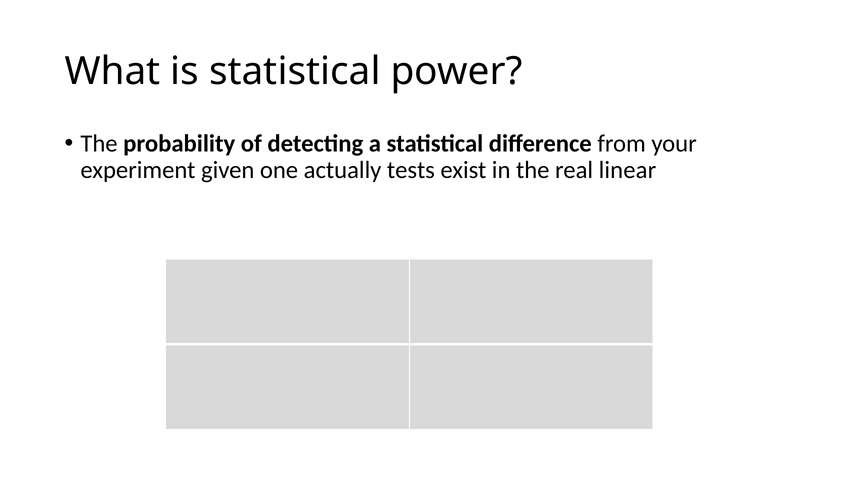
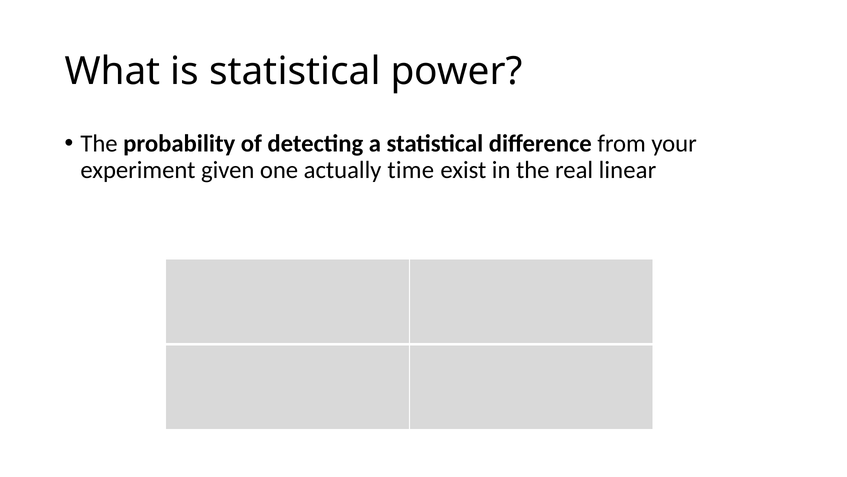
tests: tests -> time
